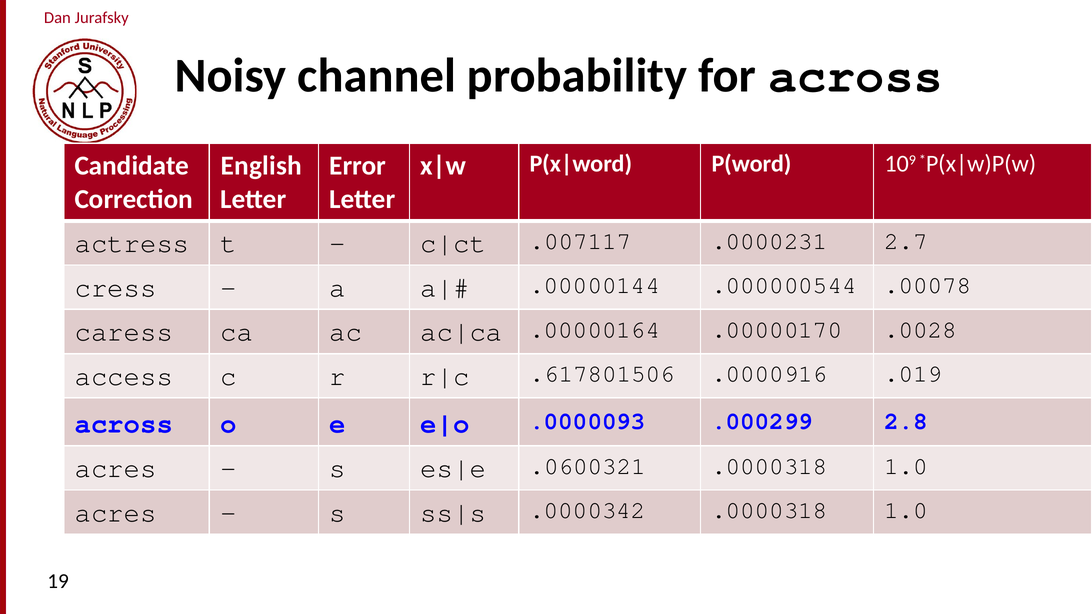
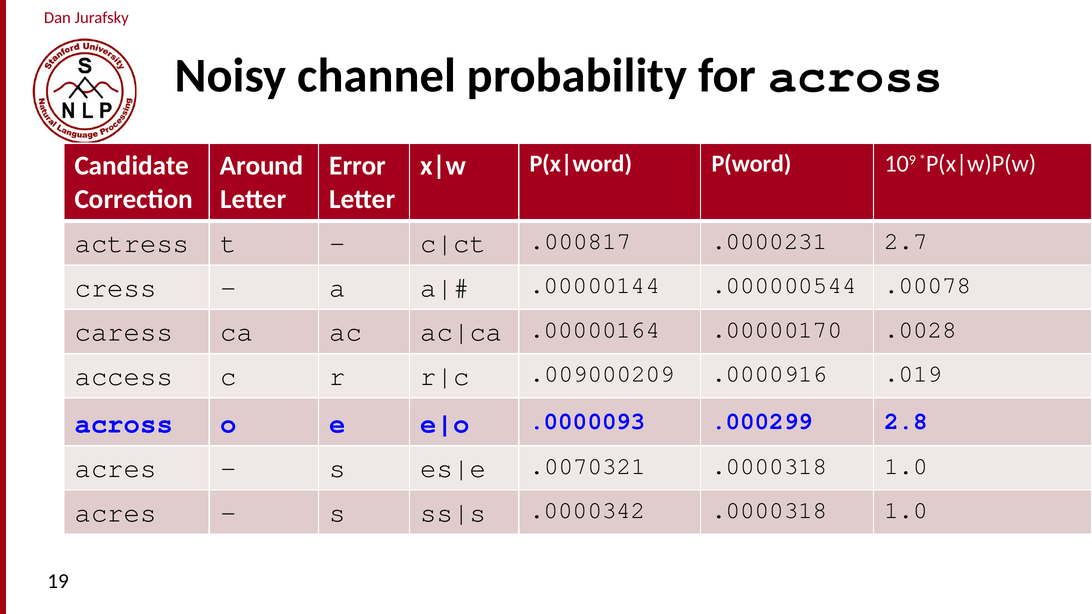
English: English -> Around
.007117: .007117 -> .000817
.617801506: .617801506 -> .009000209
.0600321: .0600321 -> .0070321
